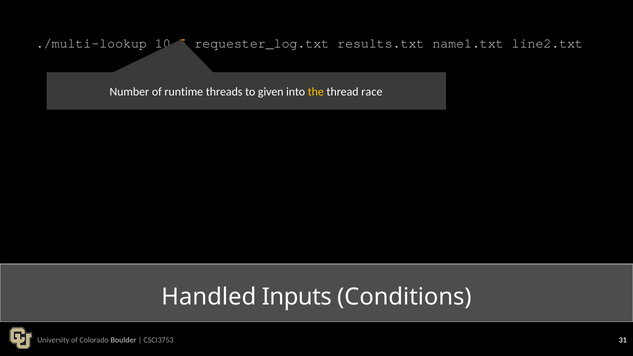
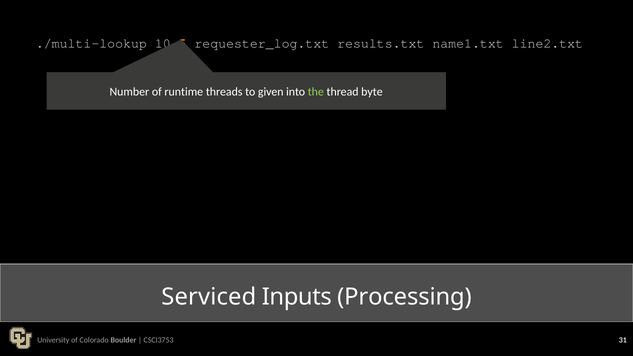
the colour: yellow -> light green
race: race -> byte
Handled: Handled -> Serviced
Conditions: Conditions -> Processing
